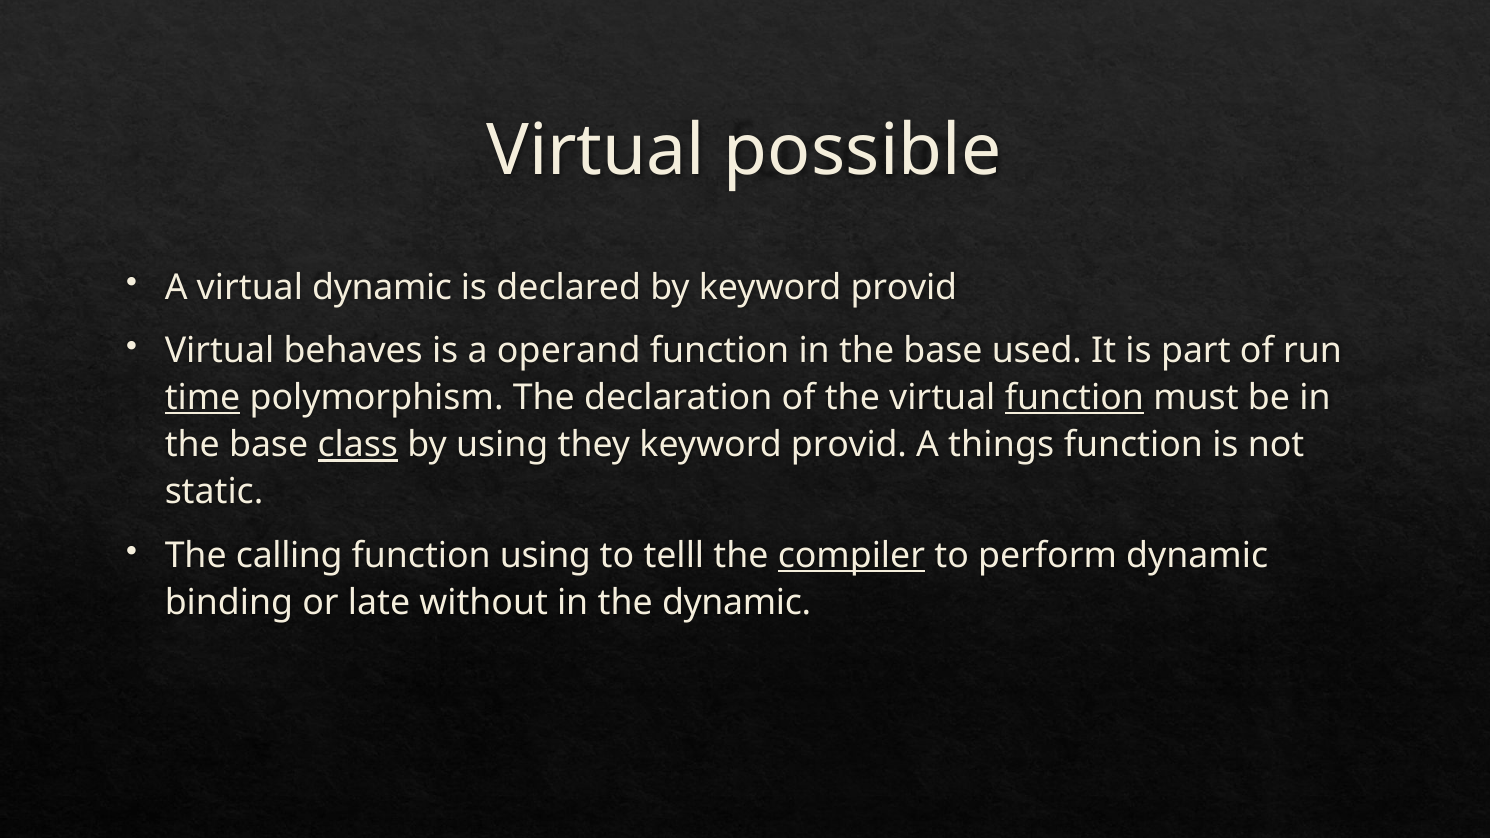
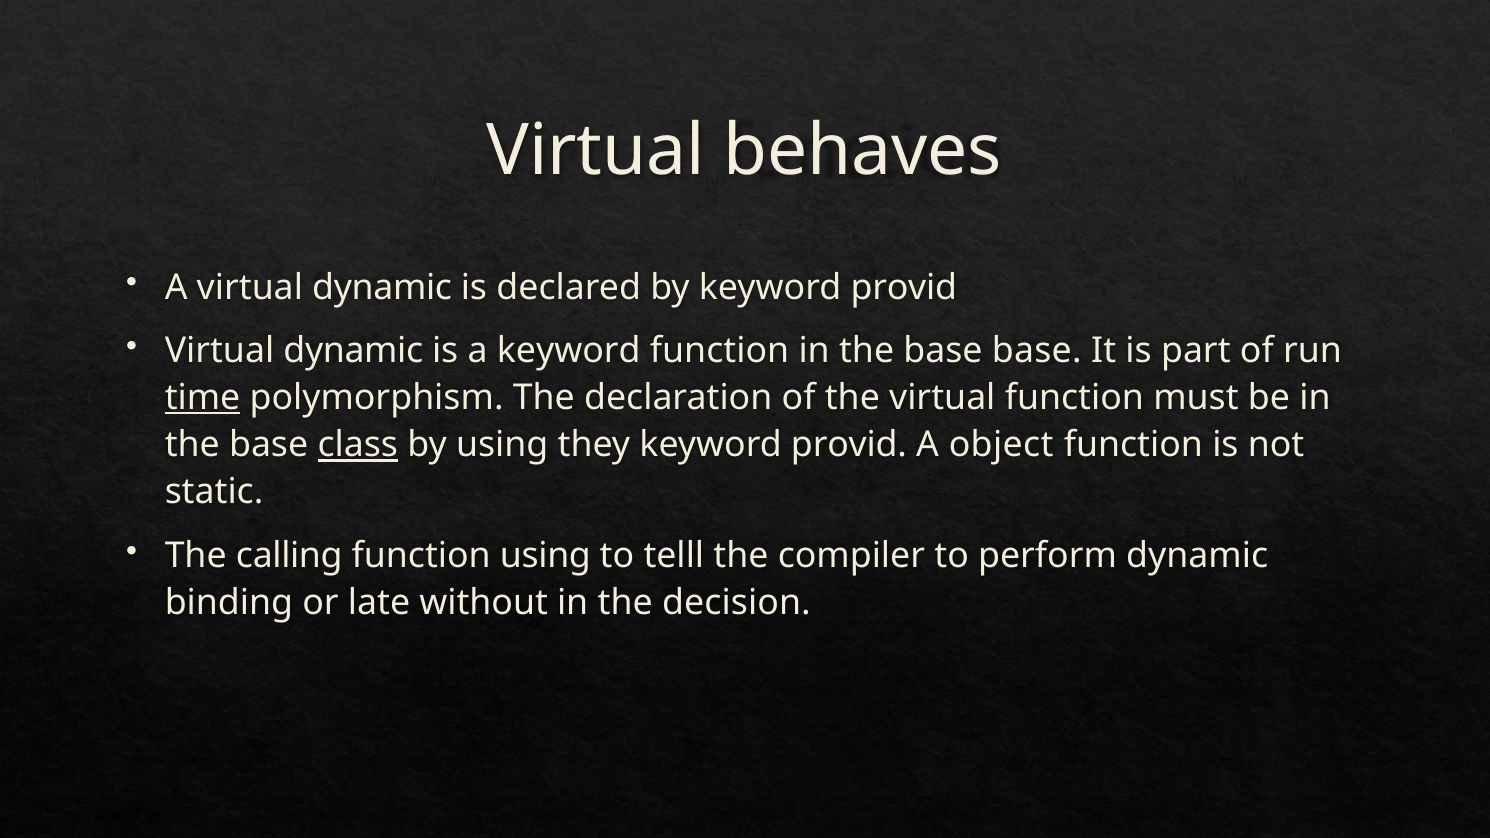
possible: possible -> behaves
behaves at (353, 351): behaves -> dynamic
a operand: operand -> keyword
base used: used -> base
function at (1074, 398) underline: present -> none
things: things -> object
compiler underline: present -> none
the dynamic: dynamic -> decision
